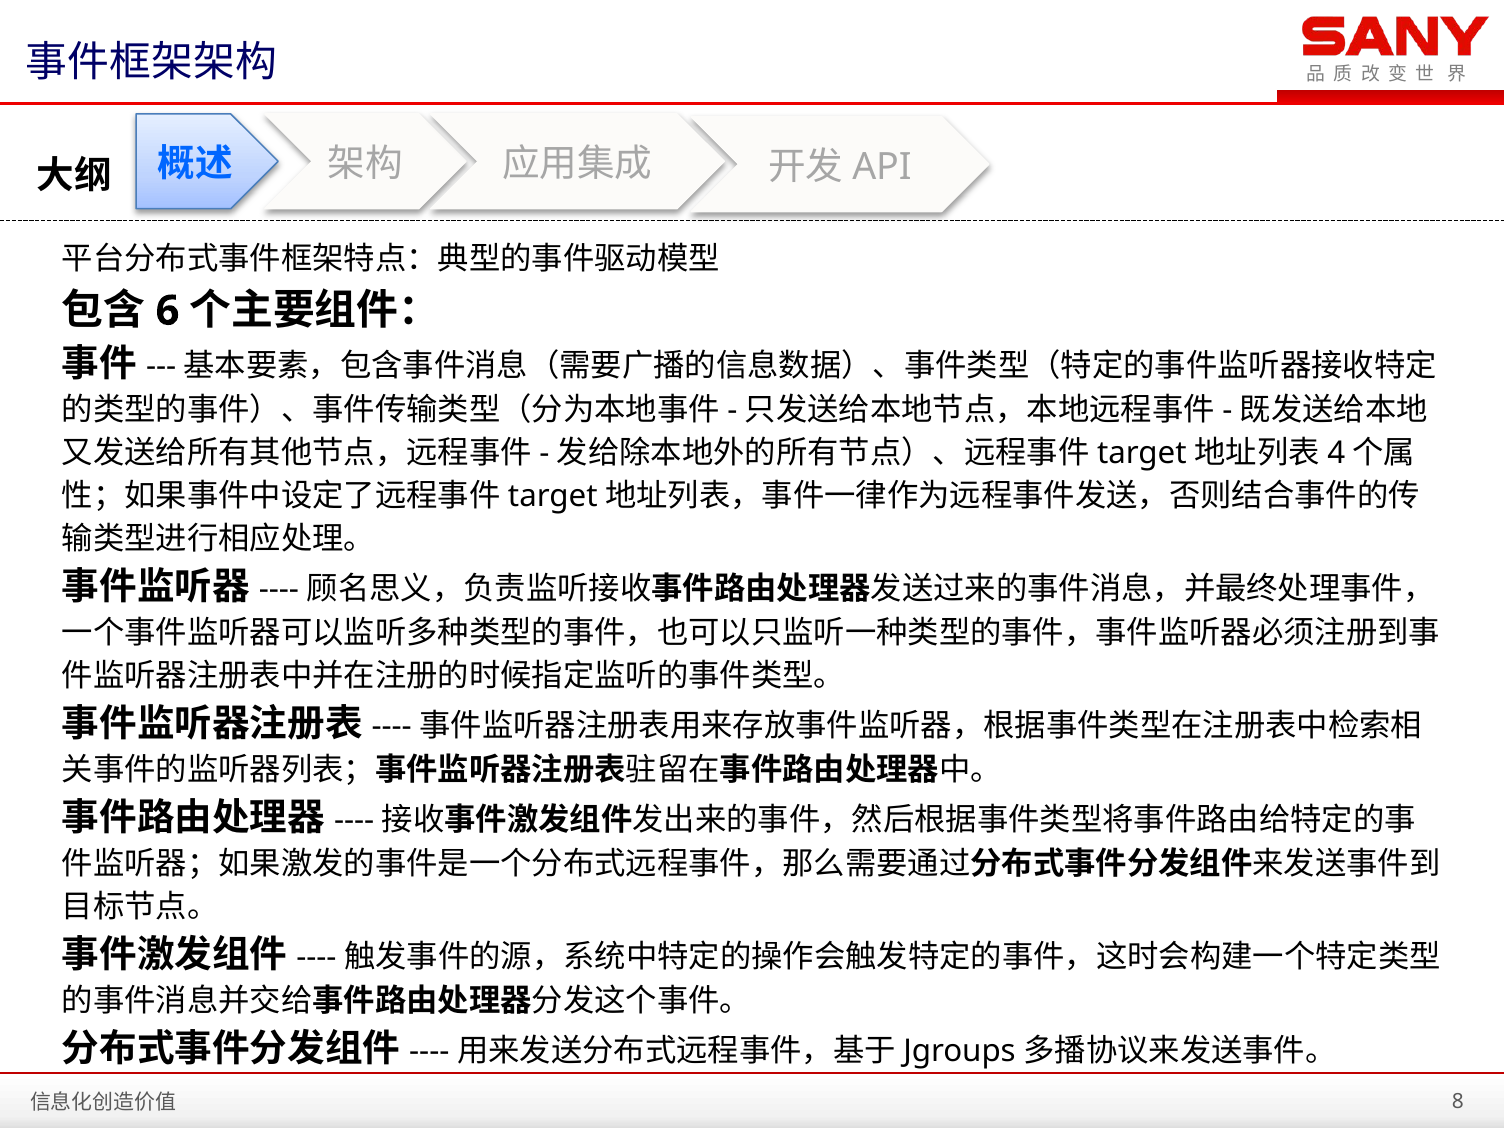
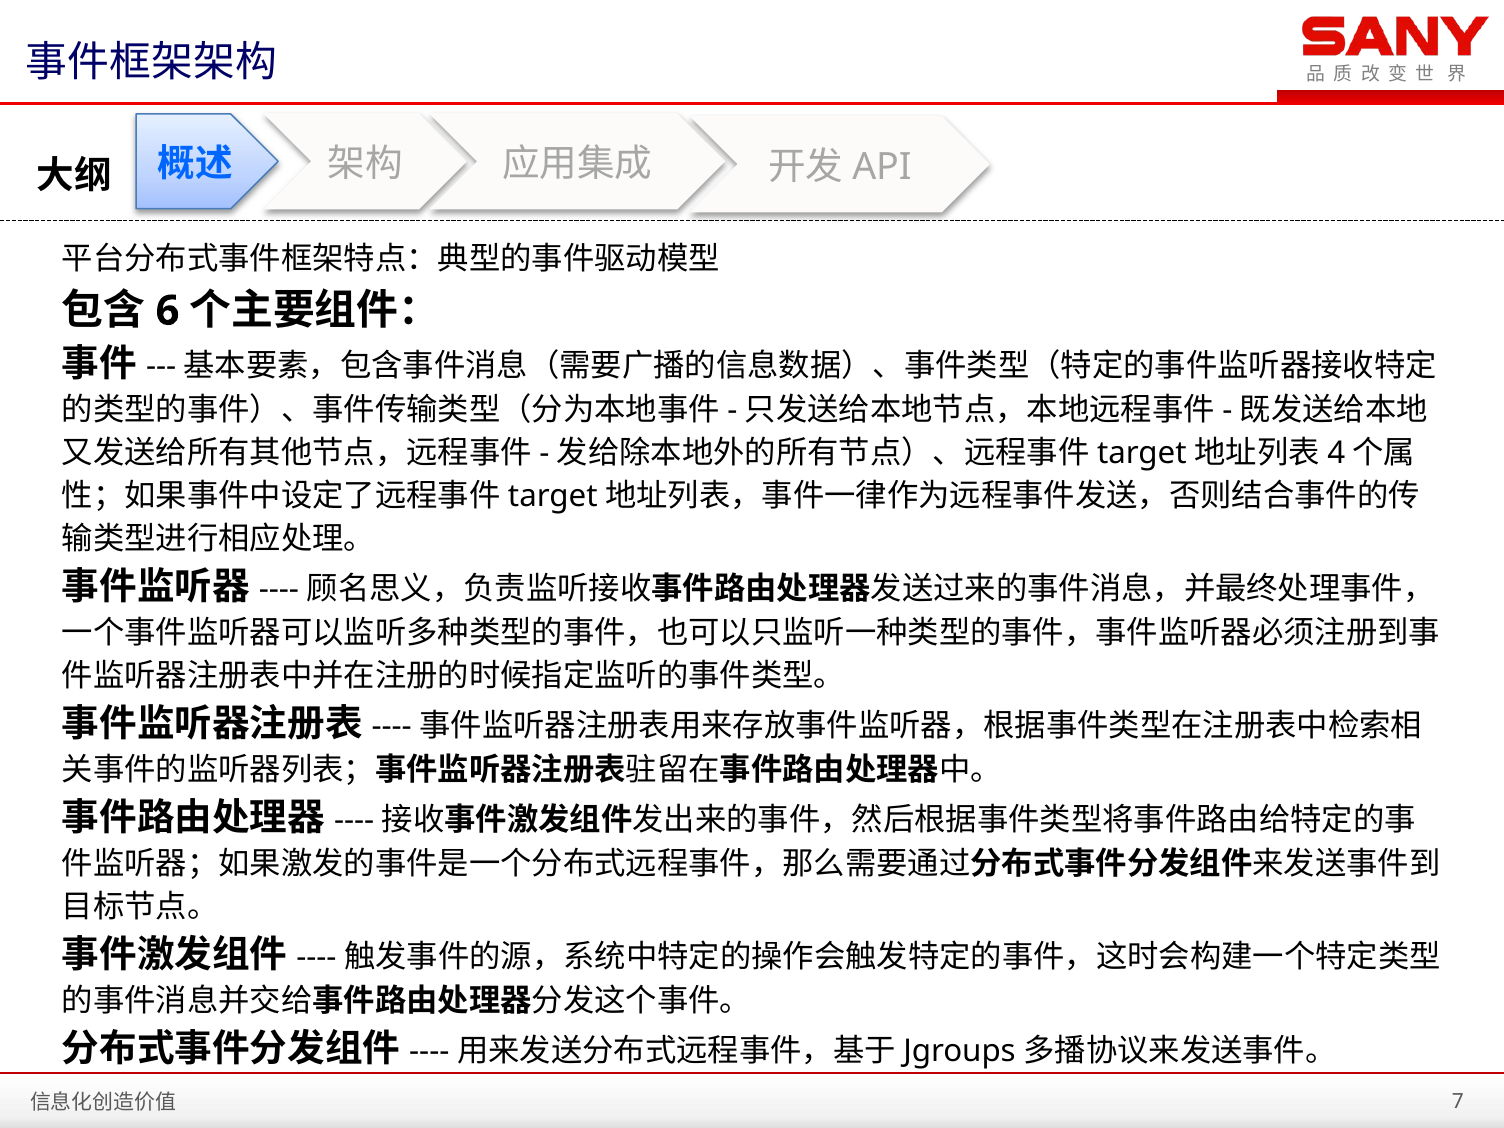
8: 8 -> 7
